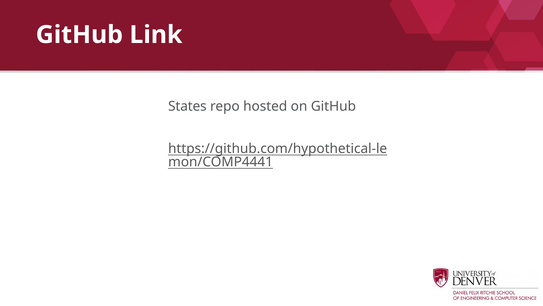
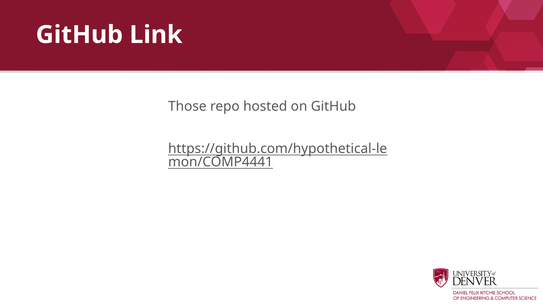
States: States -> Those
